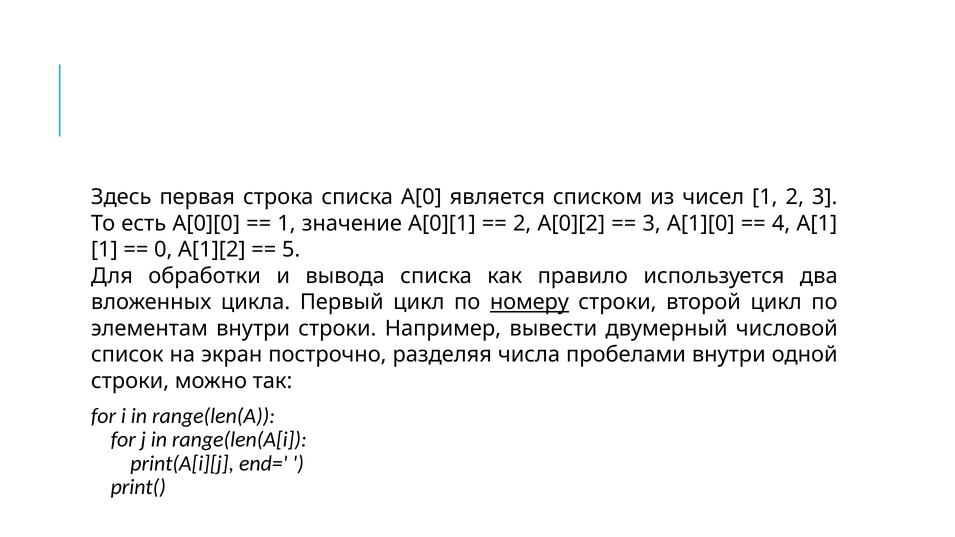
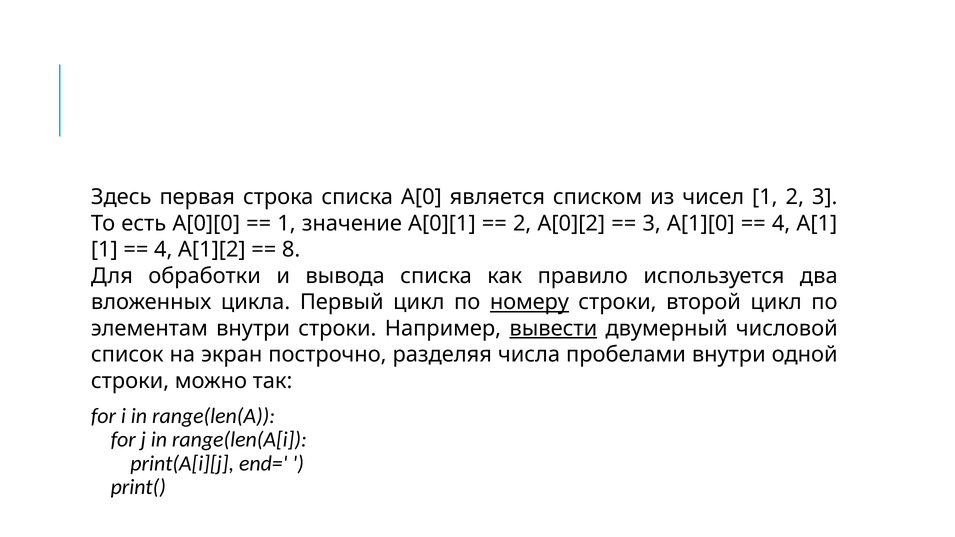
0 at (163, 250): 0 -> 4
5: 5 -> 8
вывести underline: none -> present
